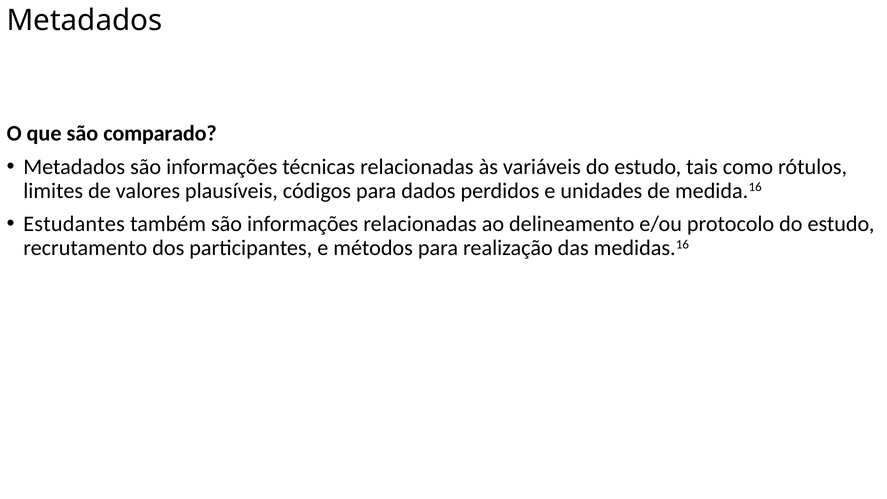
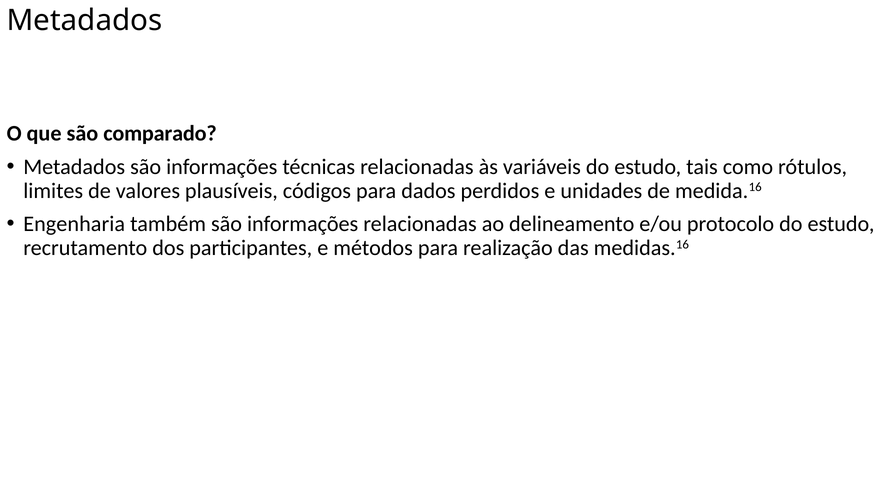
Estudantes: Estudantes -> Engenharia
